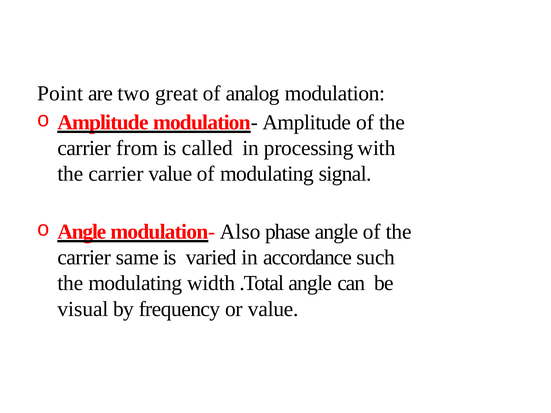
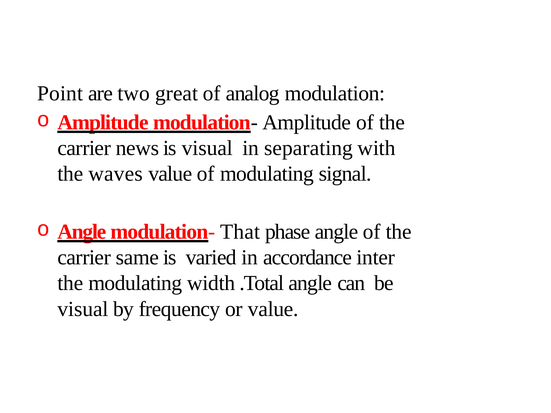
from: from -> news
is called: called -> visual
processing: processing -> separating
carrier at (116, 174): carrier -> waves
Also: Also -> That
such: such -> inter
